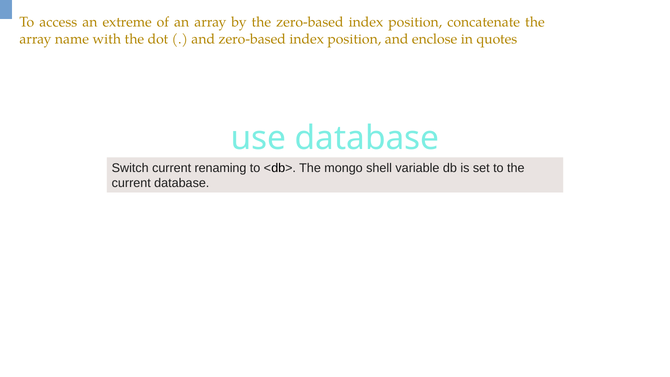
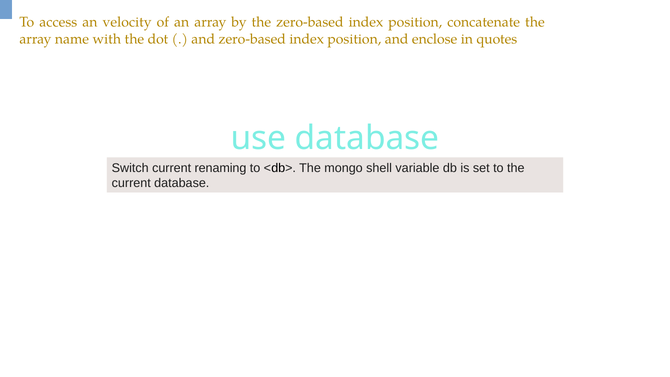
extreme: extreme -> velocity
